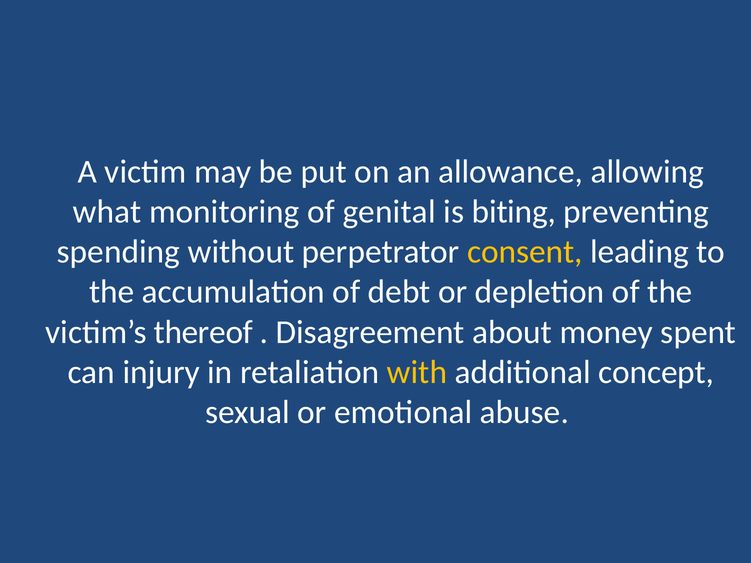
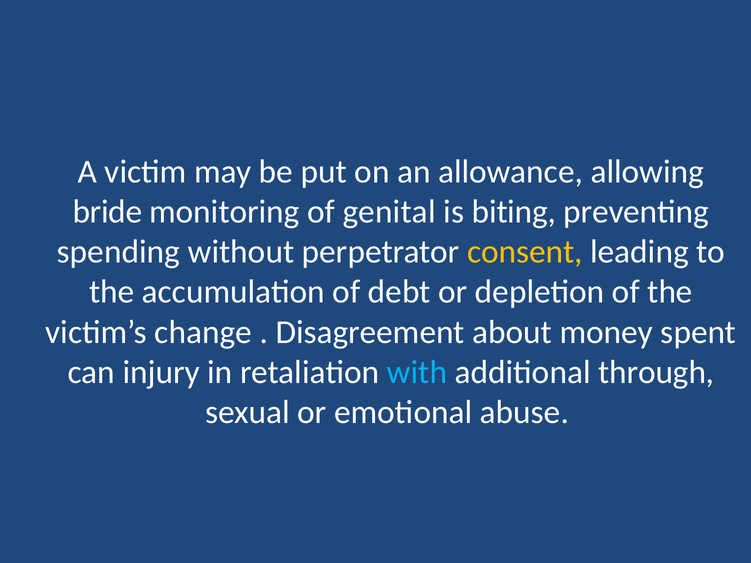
what: what -> bride
thereof: thereof -> change
with colour: yellow -> light blue
concept: concept -> through
